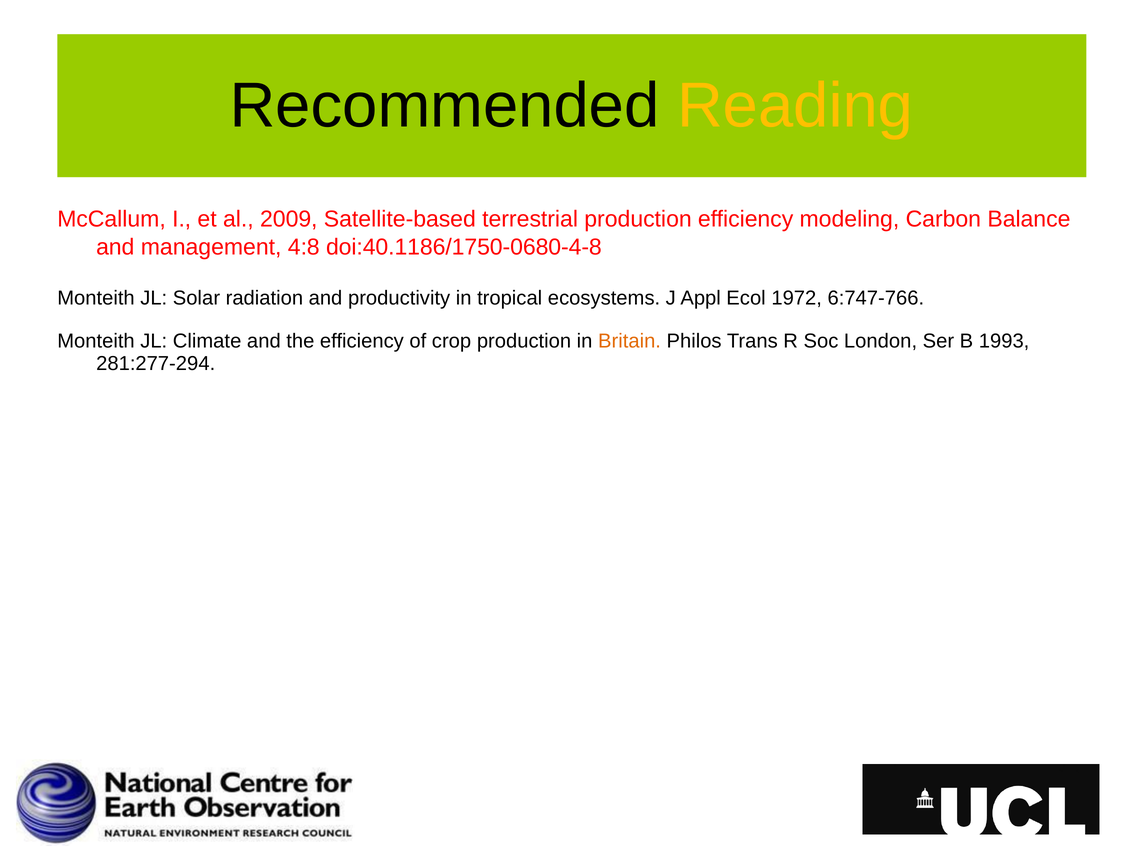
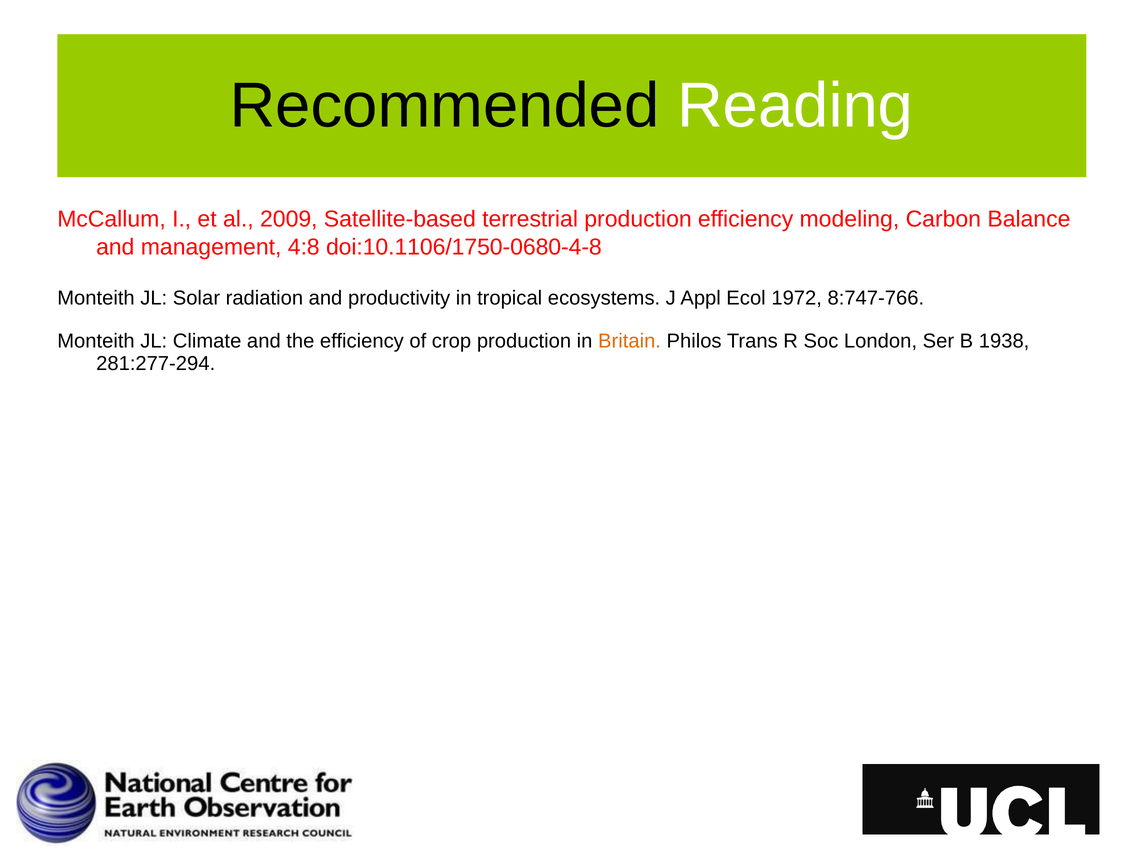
Reading colour: yellow -> white
doi:40.1186/1750-0680-4-8: doi:40.1186/1750-0680-4-8 -> doi:10.1106/1750-0680-4-8
6:747-766: 6:747-766 -> 8:747-766
1993: 1993 -> 1938
